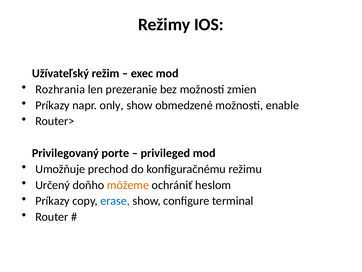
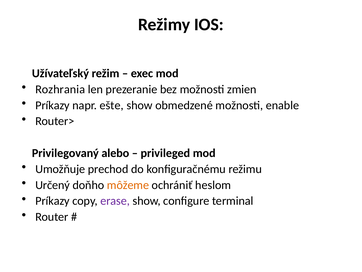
only: only -> ešte
porte: porte -> alebo
erase colour: blue -> purple
